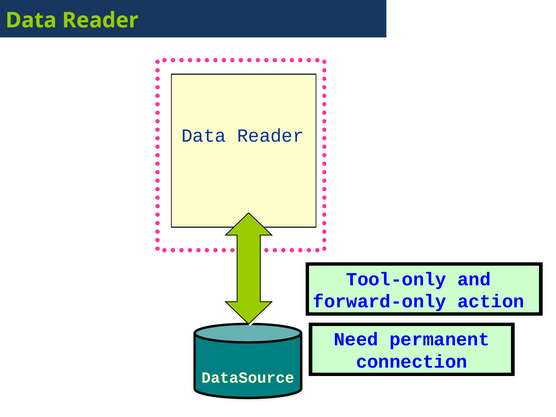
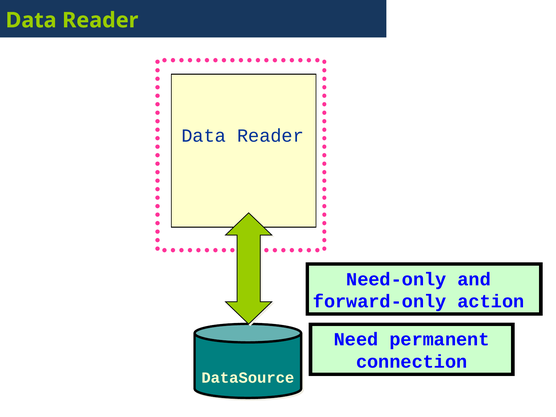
Tool-only: Tool-only -> Need-only
